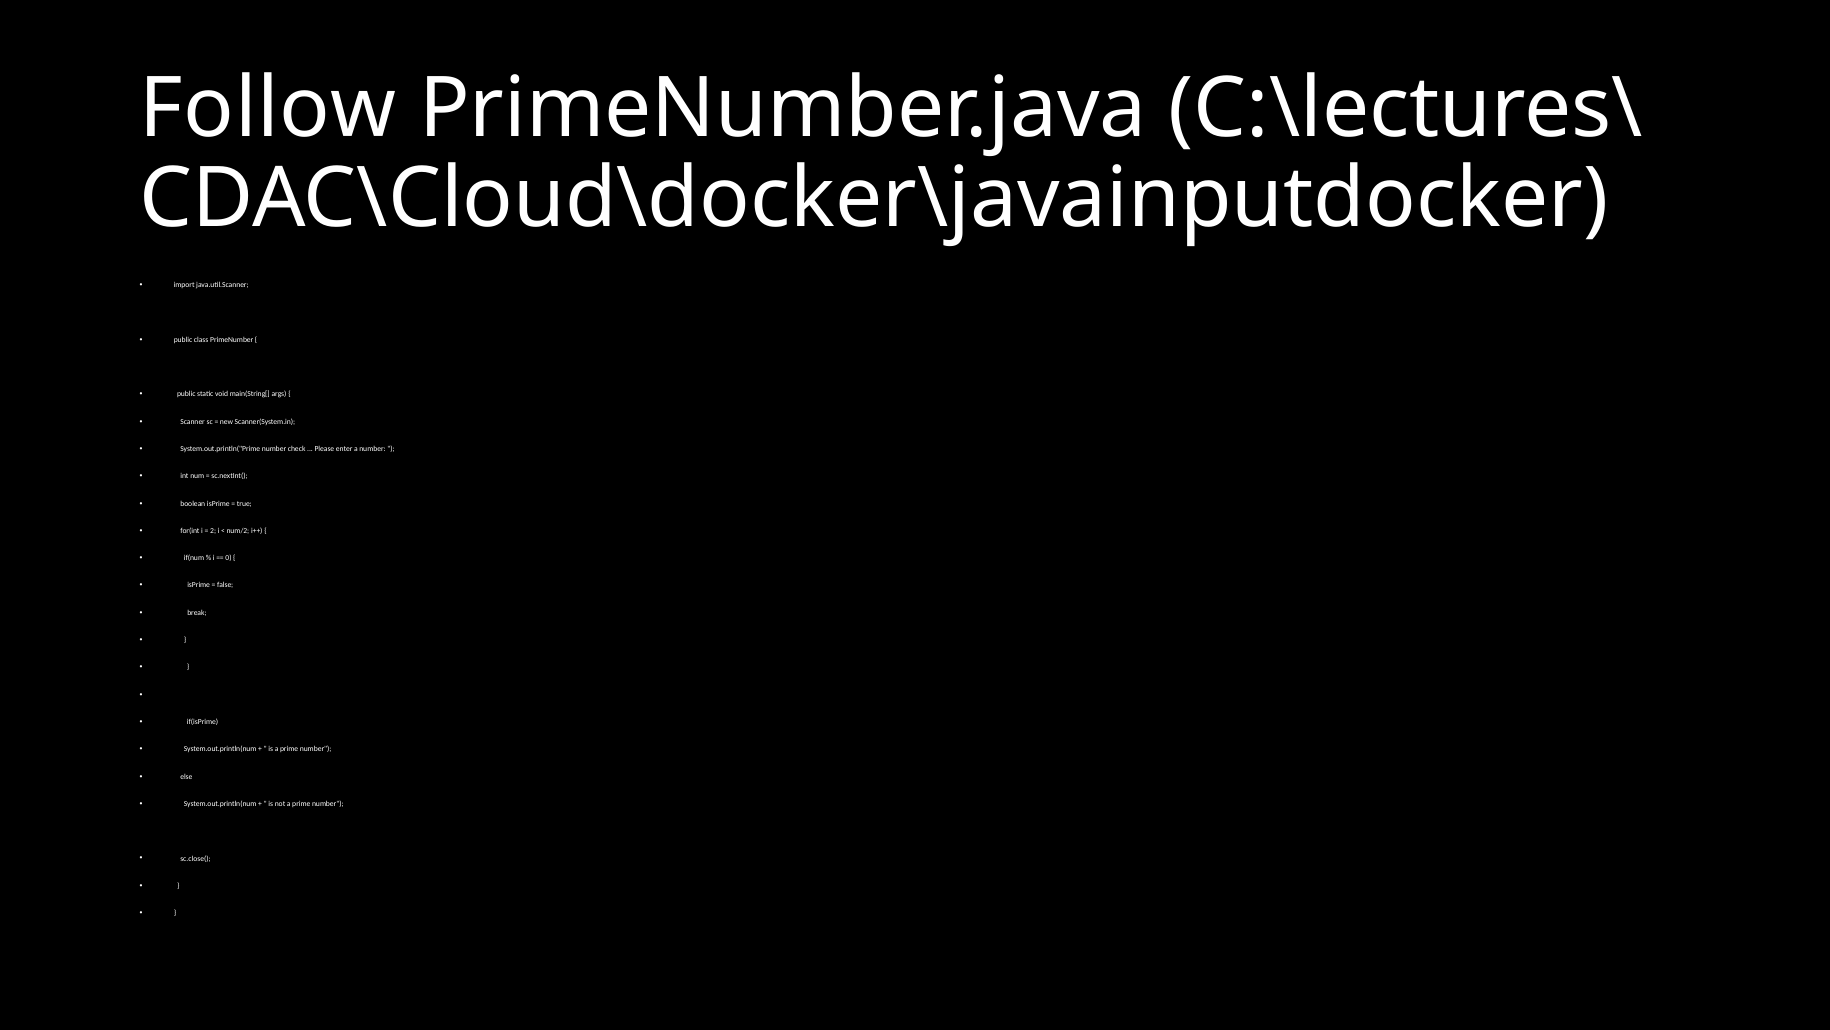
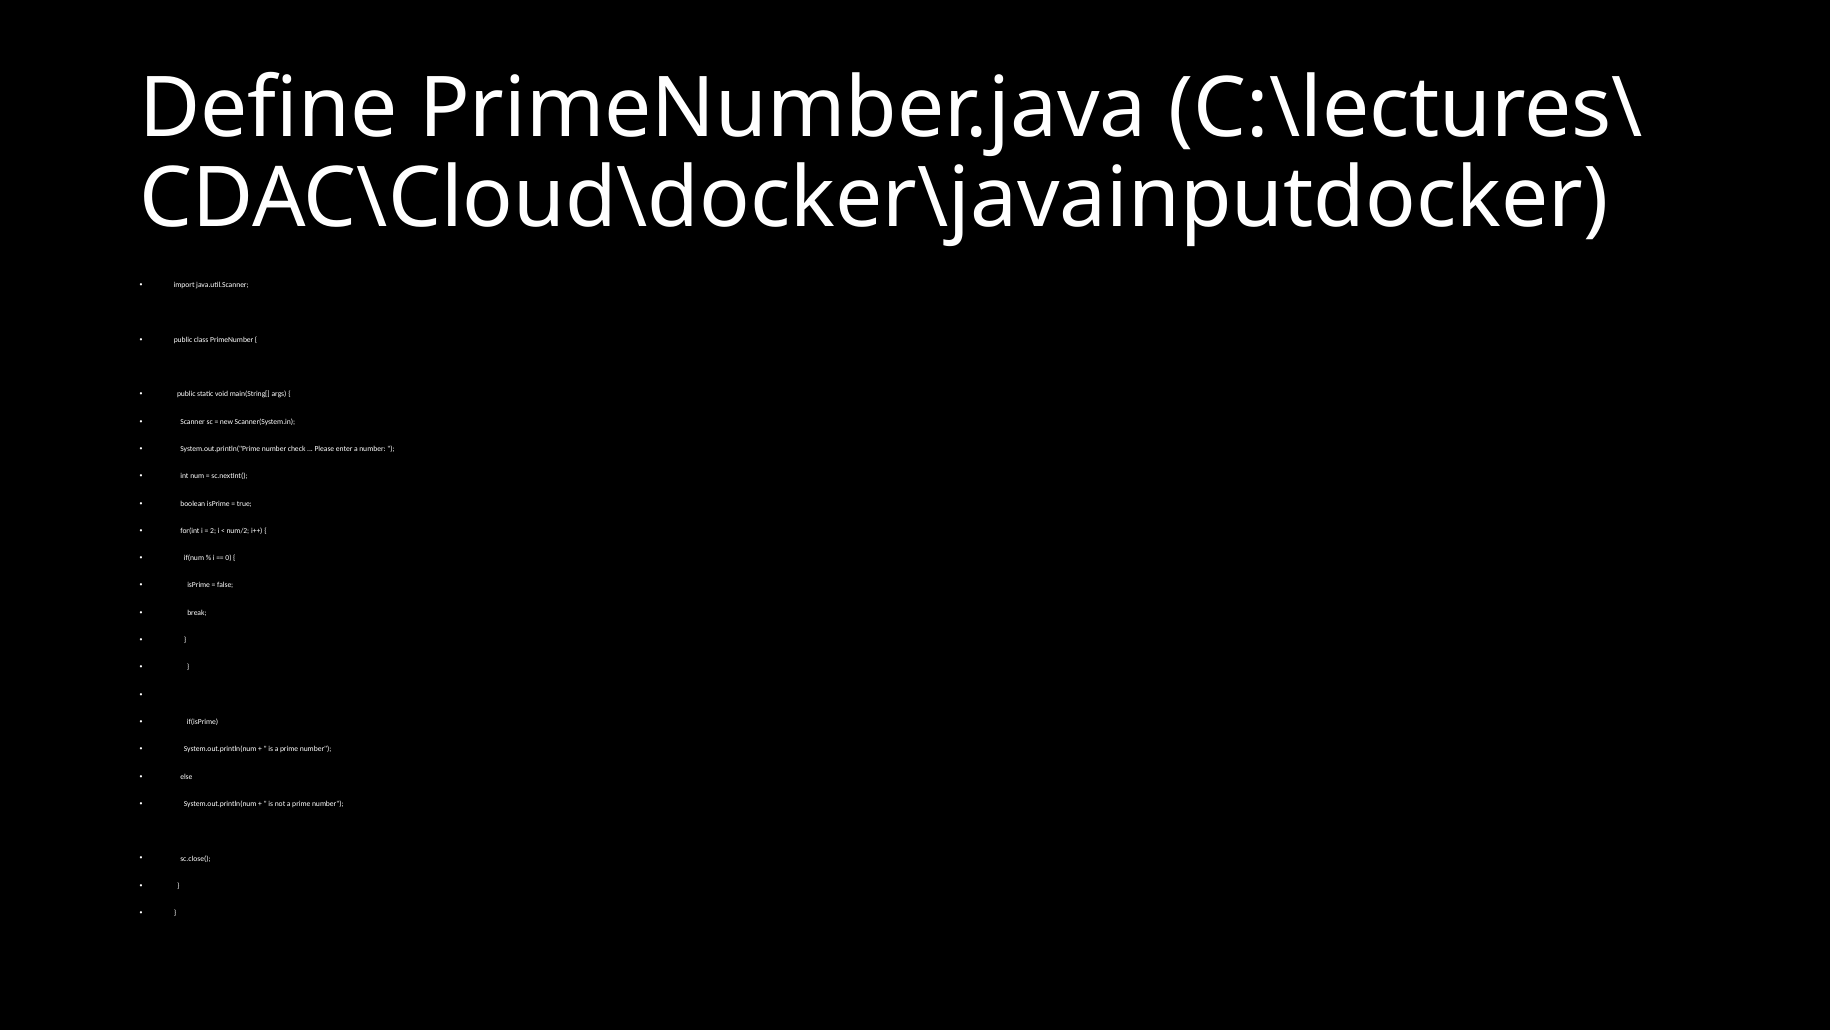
Follow: Follow -> Define
